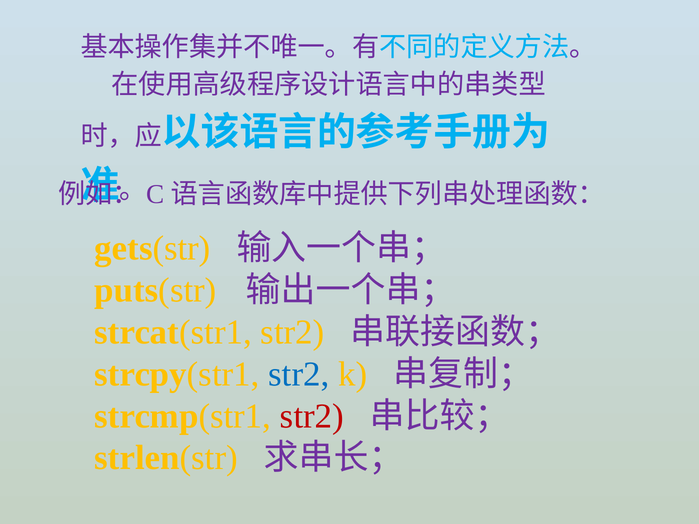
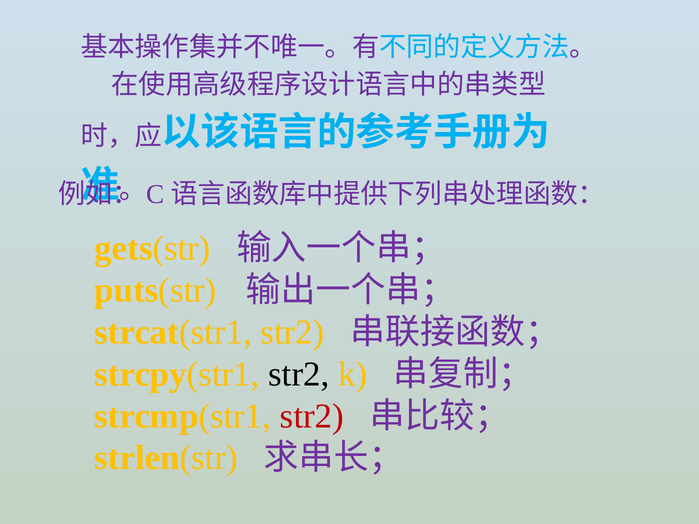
str2 at (299, 374) colour: blue -> black
